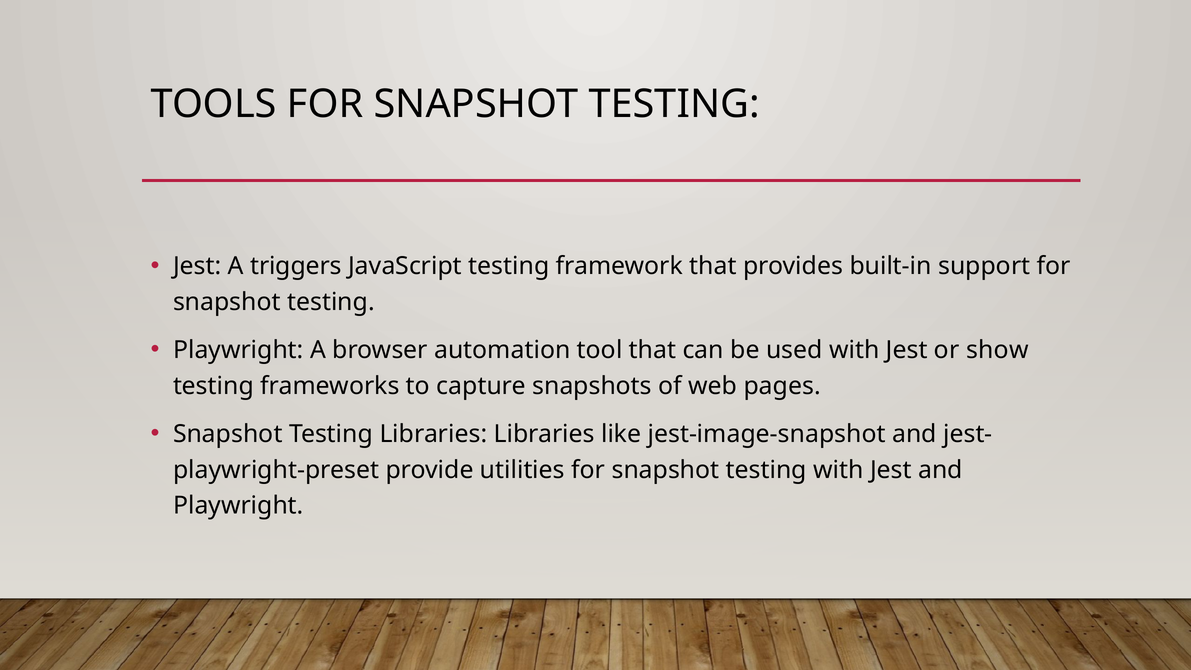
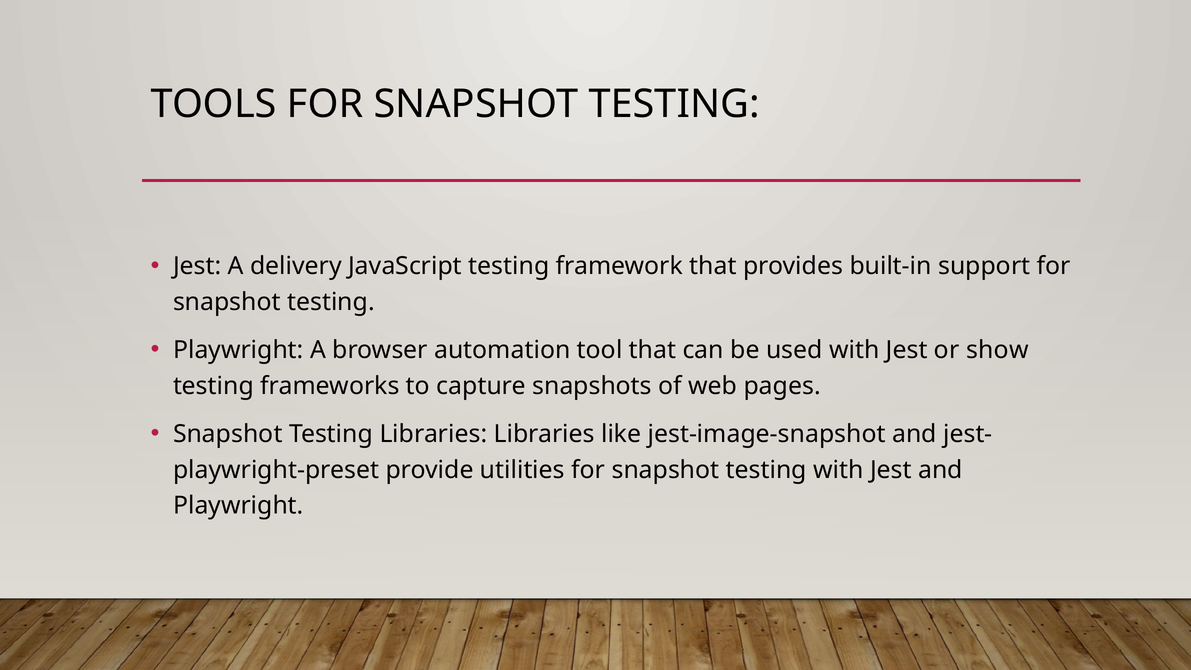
triggers: triggers -> delivery
